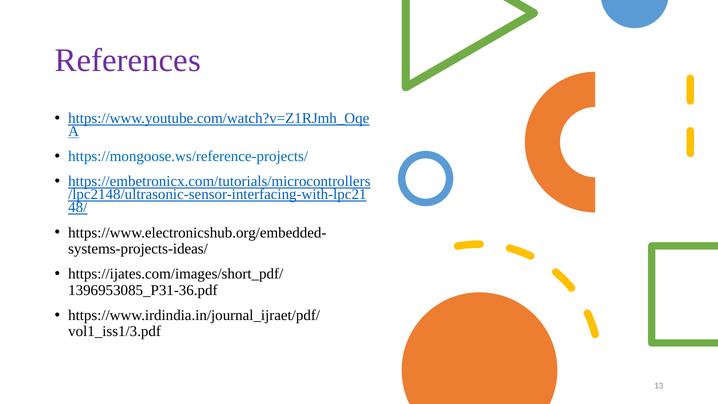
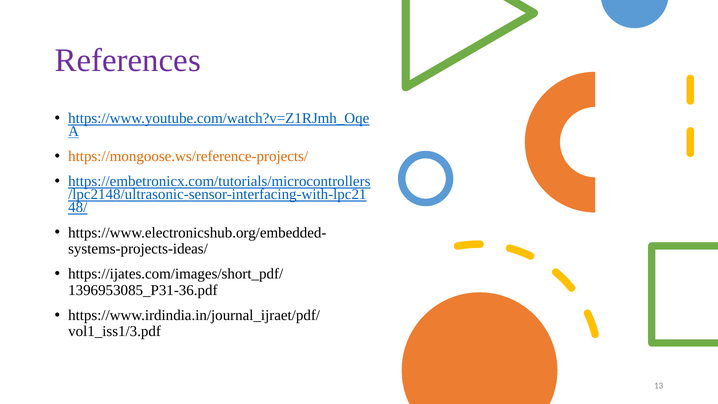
https://mongoose.ws/reference-projects/ colour: blue -> orange
